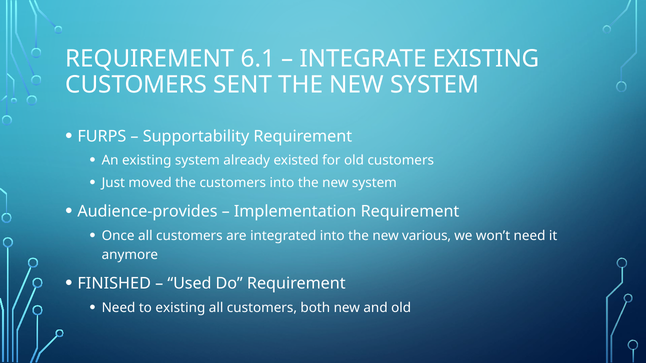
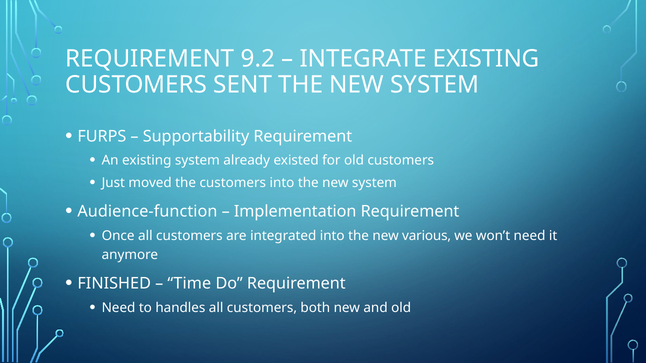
6.1: 6.1 -> 9.2
Audience-provides: Audience-provides -> Audience-function
Used: Used -> Time
to existing: existing -> handles
